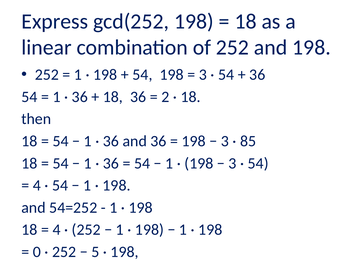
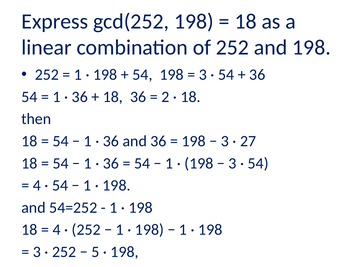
85: 85 -> 27
0 at (37, 253): 0 -> 3
